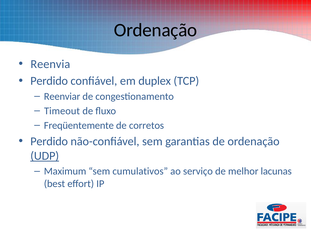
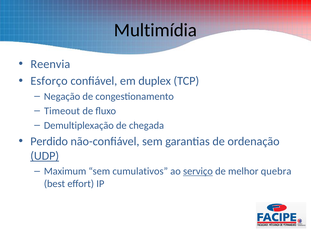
Ordenação at (156, 30): Ordenação -> Multimídia
Perdido at (49, 81): Perdido -> Esforço
Reenviar: Reenviar -> Negação
Freqüentemente: Freqüentemente -> Demultiplexação
corretos: corretos -> chegada
serviço underline: none -> present
lacunas: lacunas -> quebra
